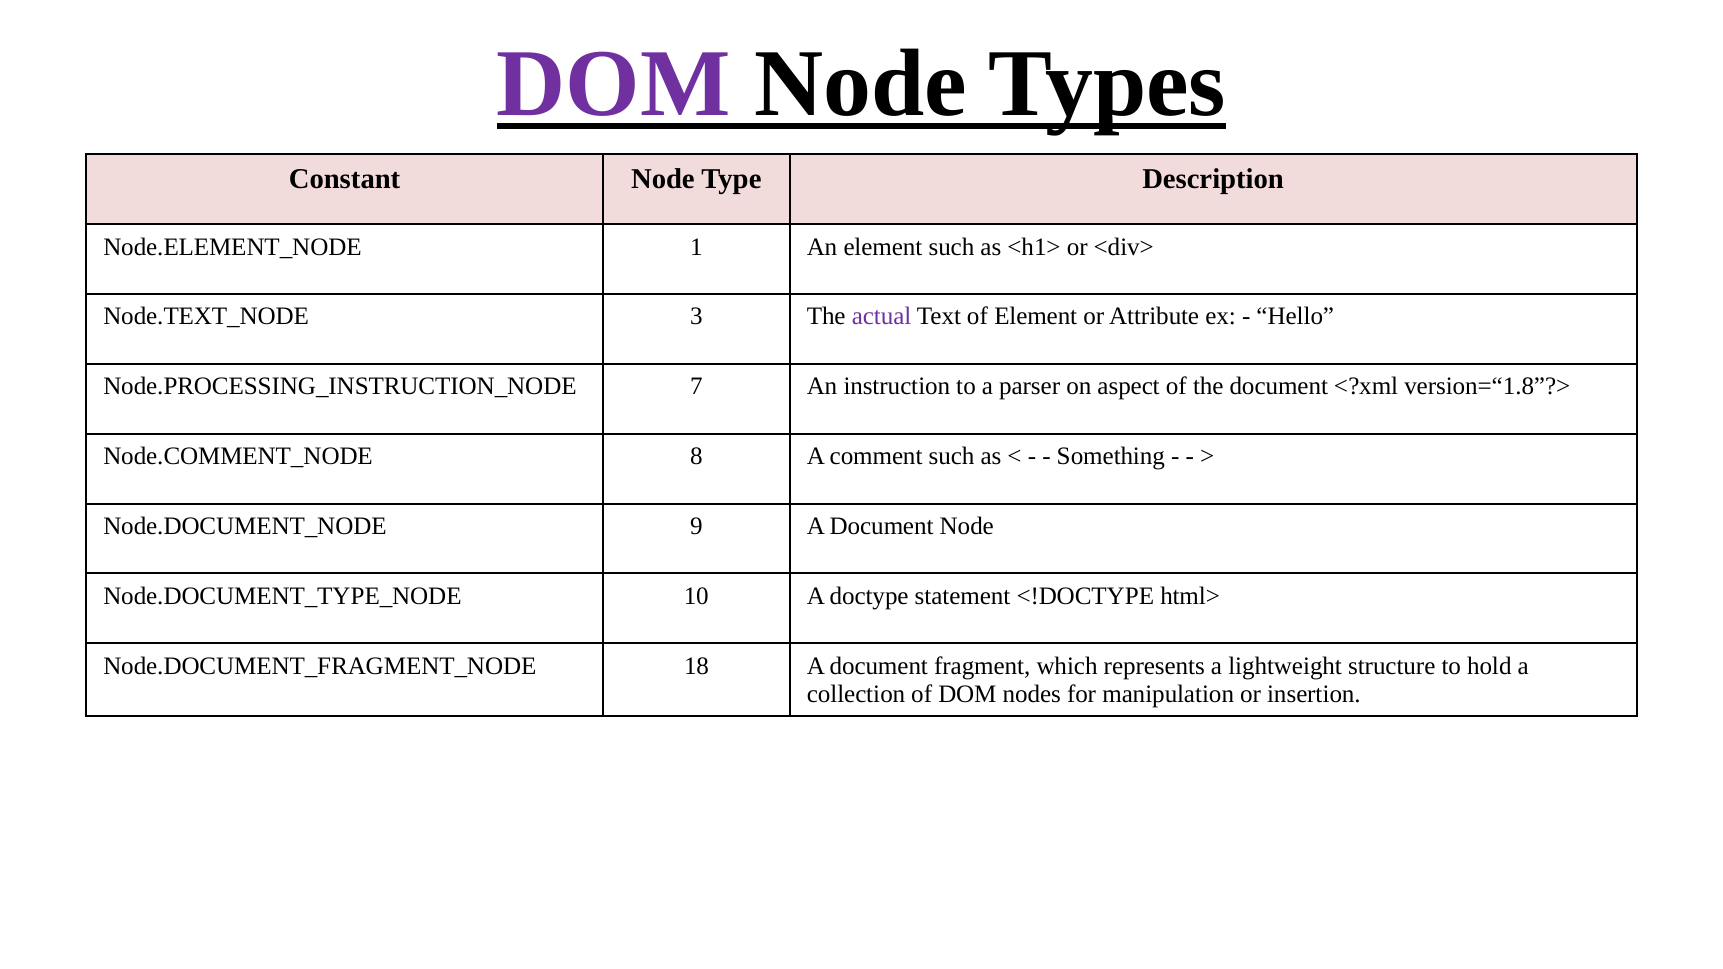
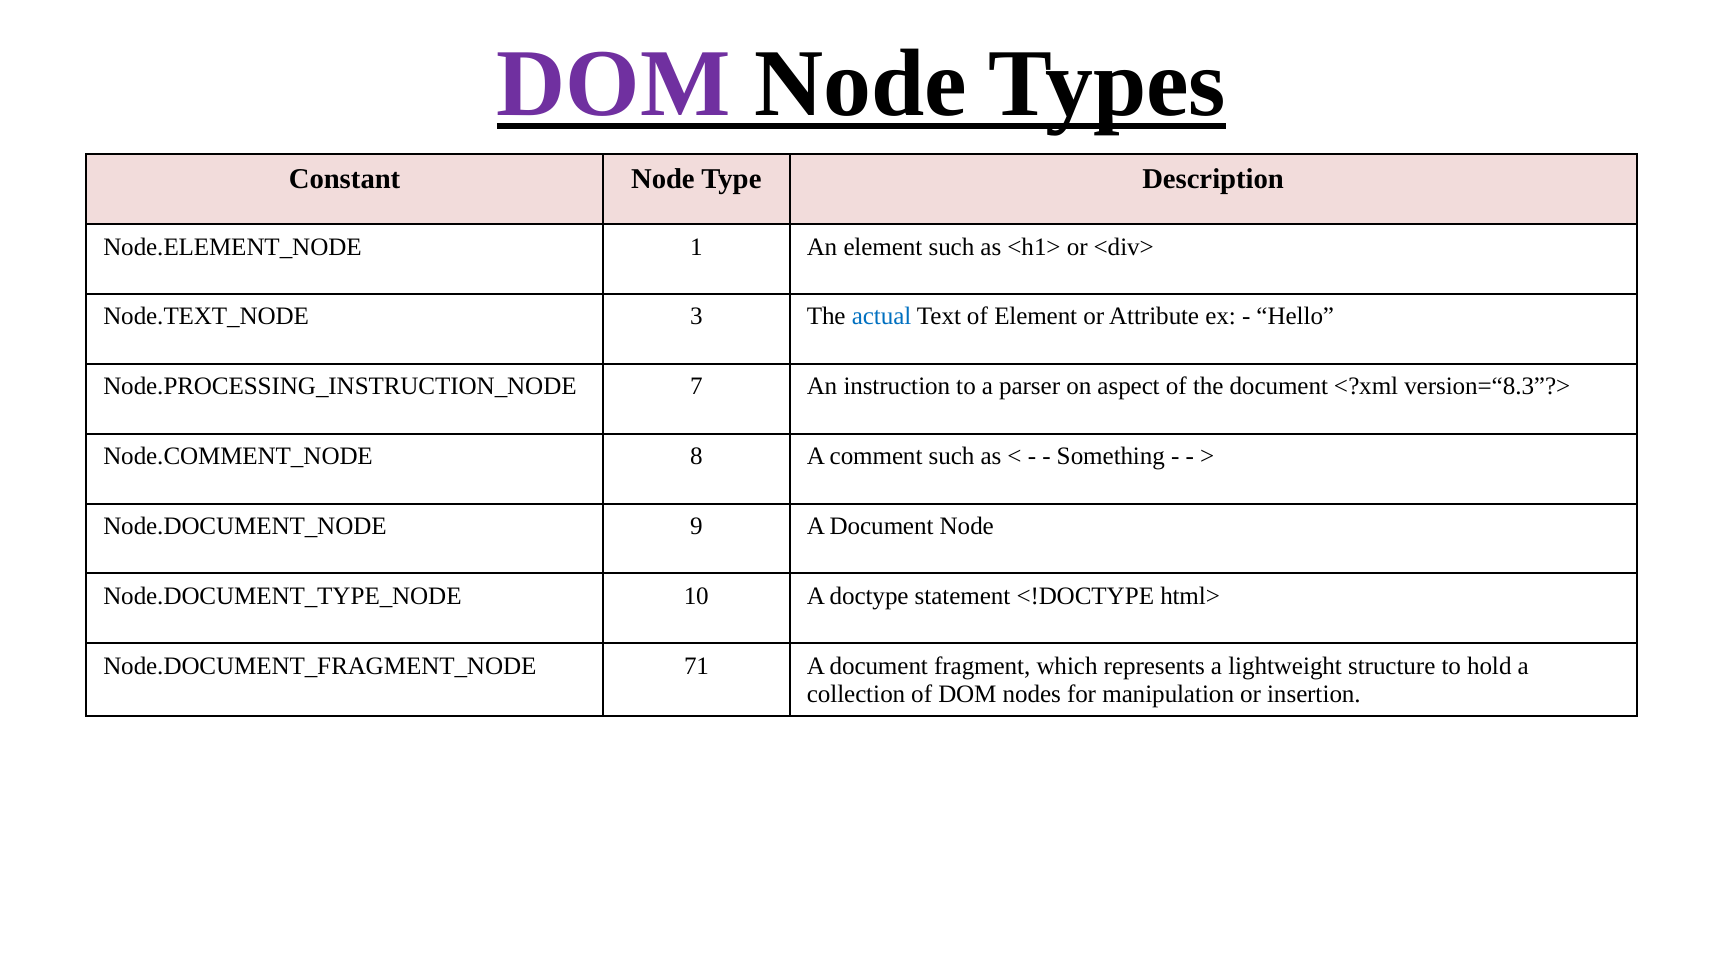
actual colour: purple -> blue
version=“1.8”?>: version=“1.8”?> -> version=“8.3”?>
18: 18 -> 71
